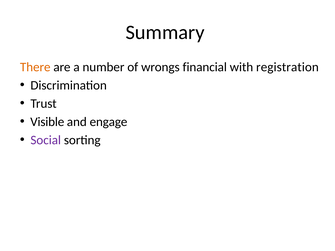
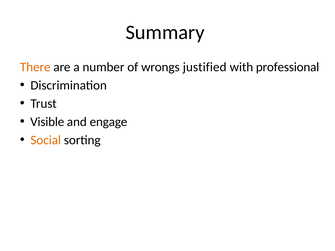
financial: financial -> justified
registration: registration -> professional
Social colour: purple -> orange
